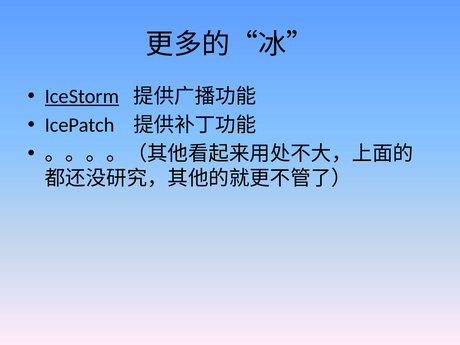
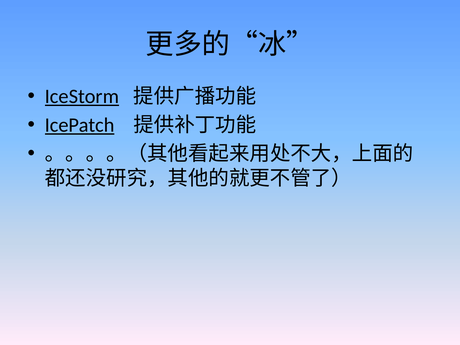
IcePatch underline: none -> present
